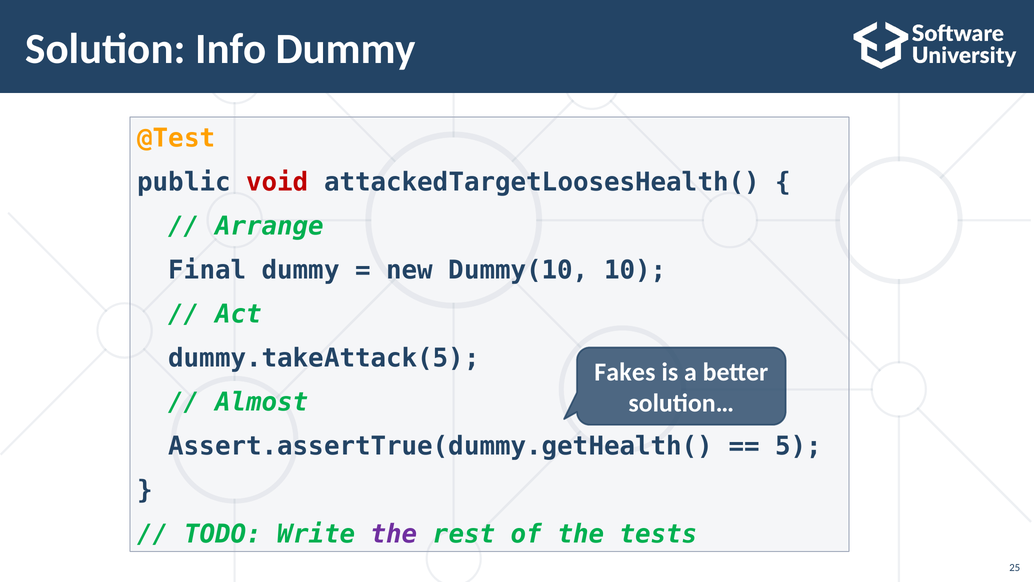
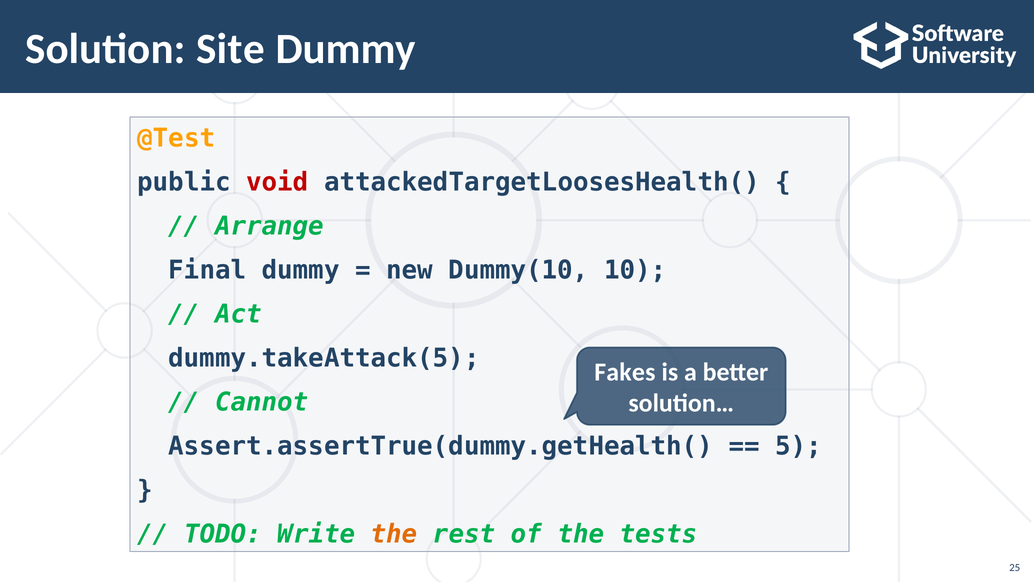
Info: Info -> Site
Almost: Almost -> Cannot
the at (394, 534) colour: purple -> orange
